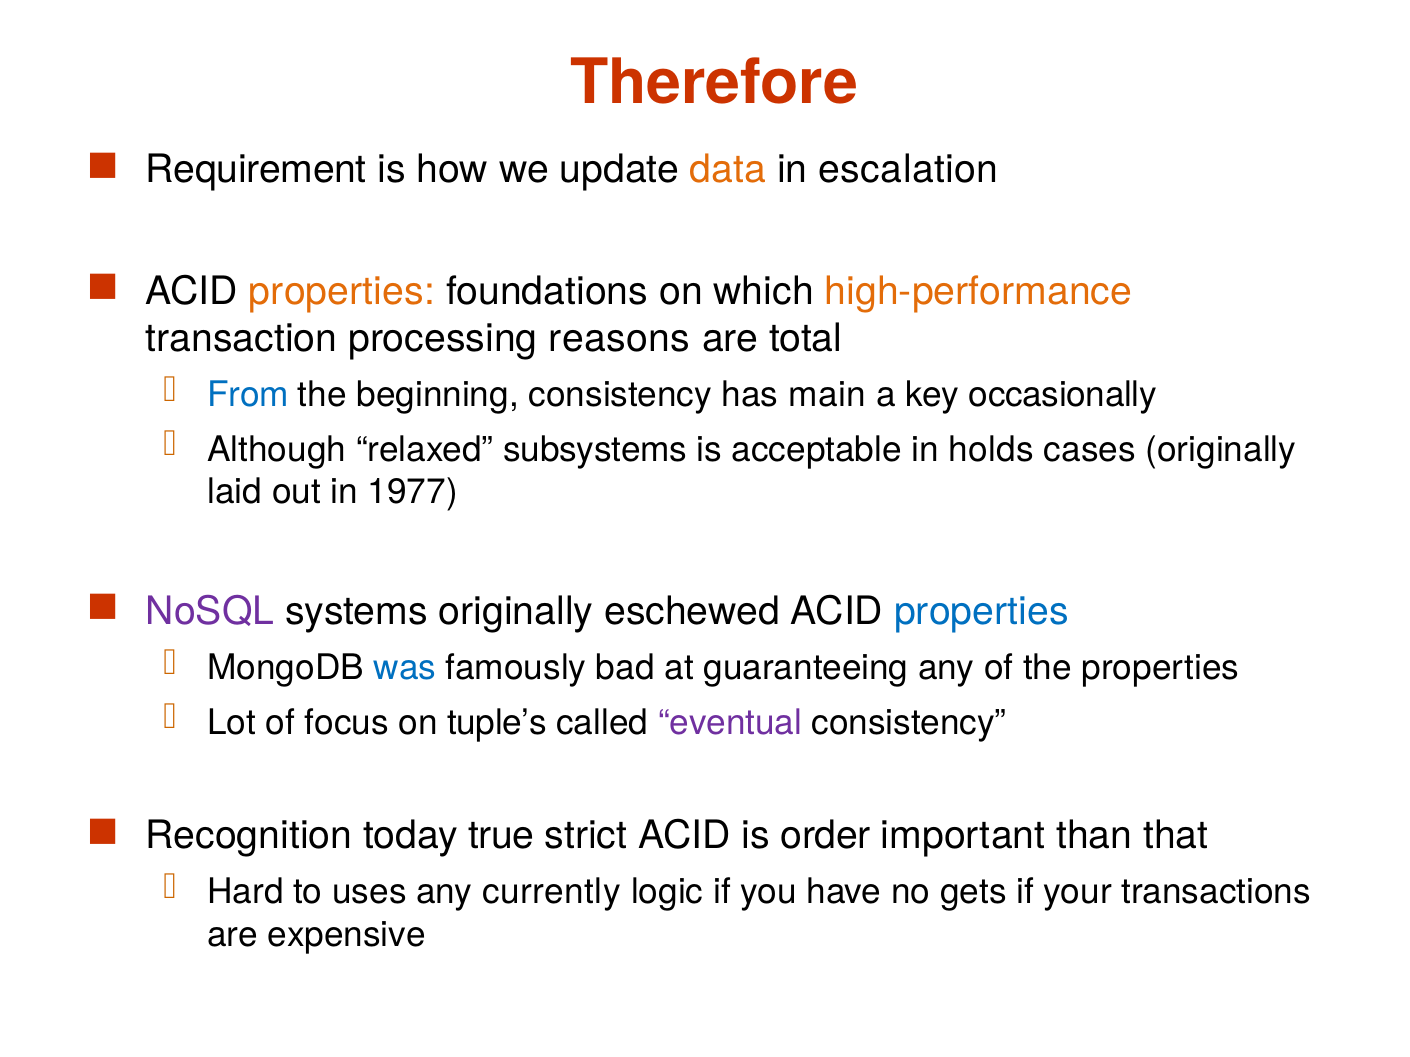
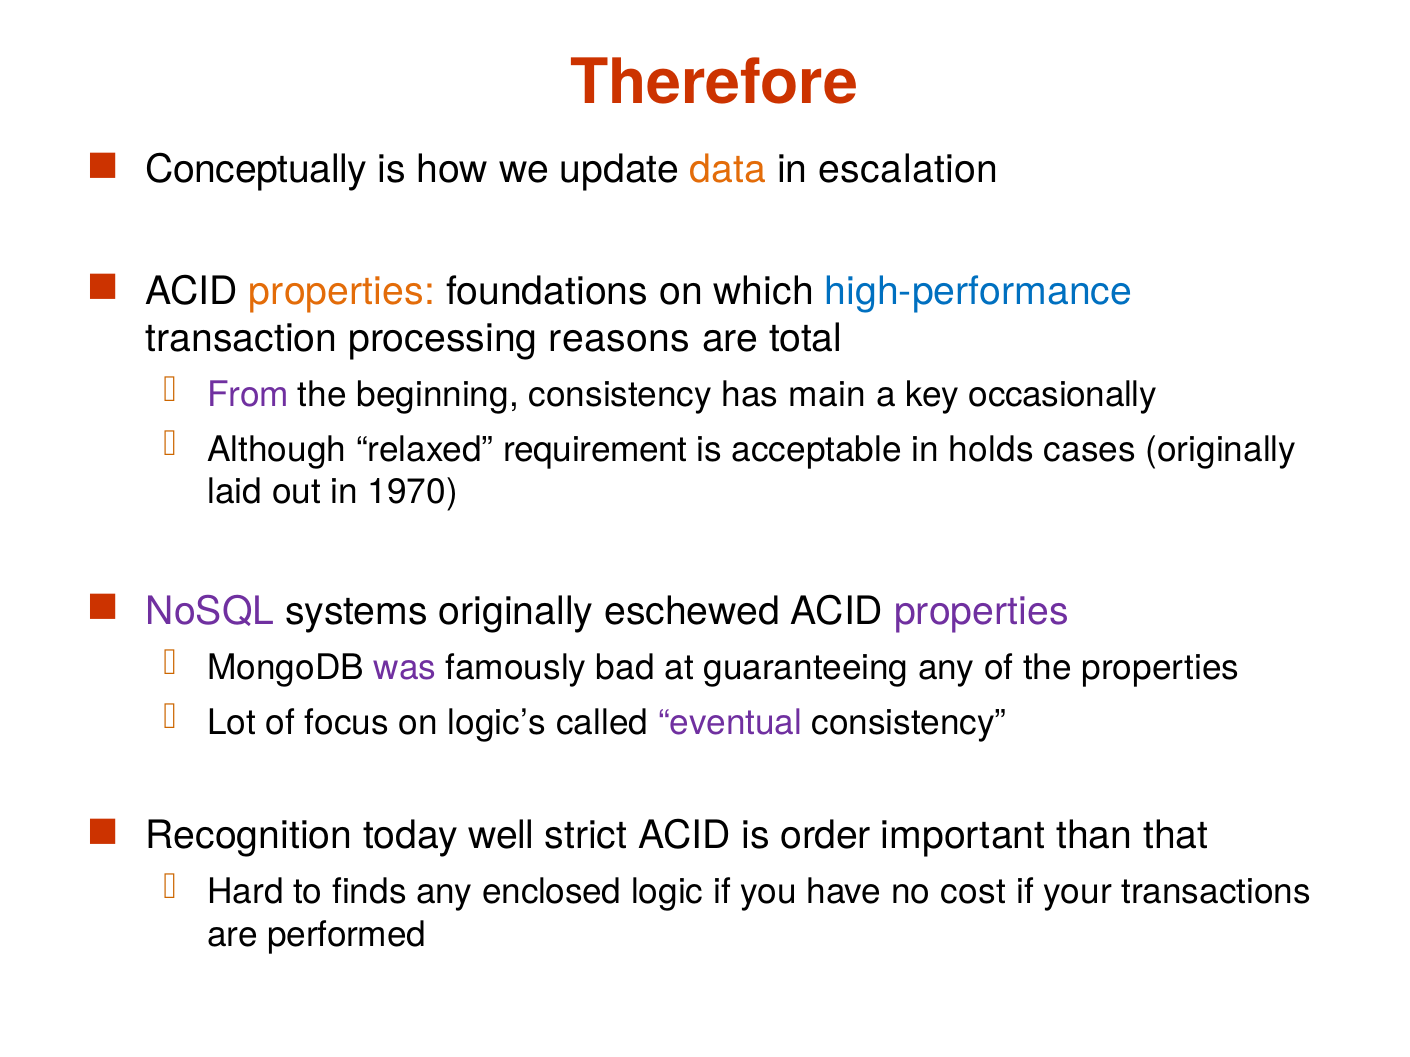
Requirement: Requirement -> Conceptually
high-performance colour: orange -> blue
From colour: blue -> purple
subsystems: subsystems -> requirement
1977: 1977 -> 1970
properties at (982, 611) colour: blue -> purple
was colour: blue -> purple
tuple’s: tuple’s -> logic’s
true: true -> well
uses: uses -> finds
currently: currently -> enclosed
gets: gets -> cost
expensive: expensive -> performed
